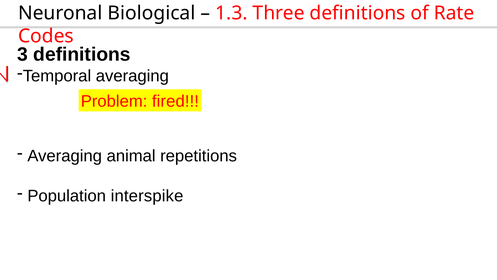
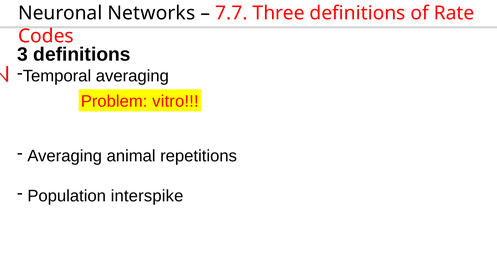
Biological: Biological -> Networks
1.3: 1.3 -> 7.7
fired: fired -> vitro
